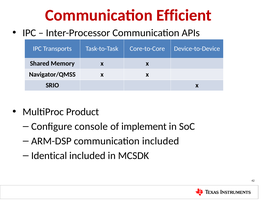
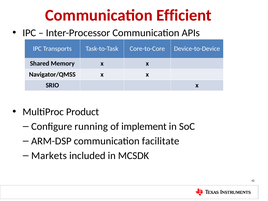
console: console -> running
communication included: included -> facilitate
Identical: Identical -> Markets
